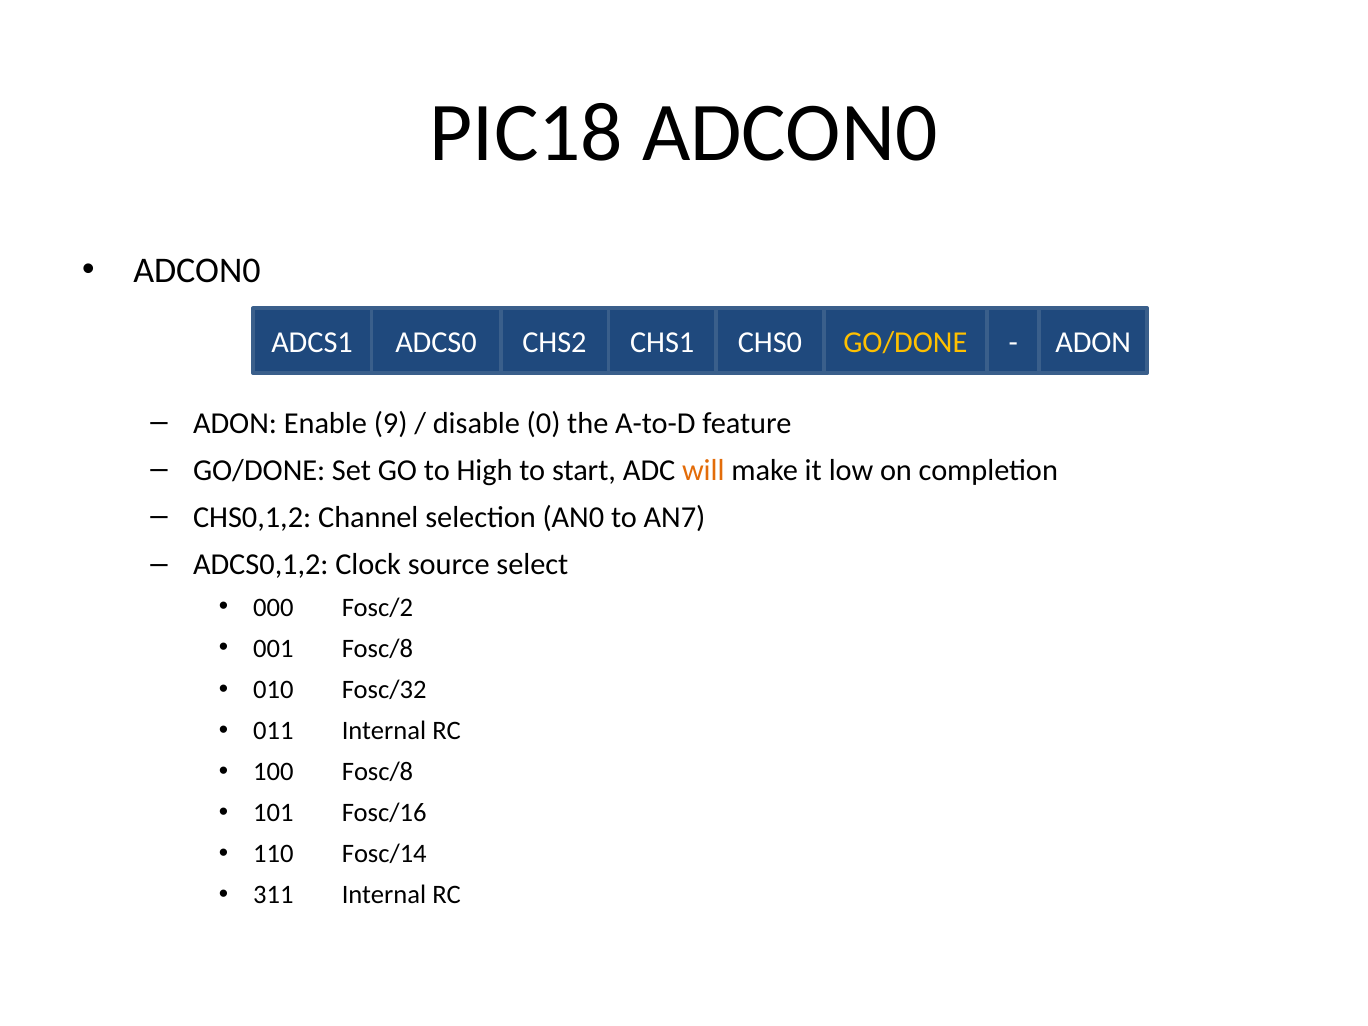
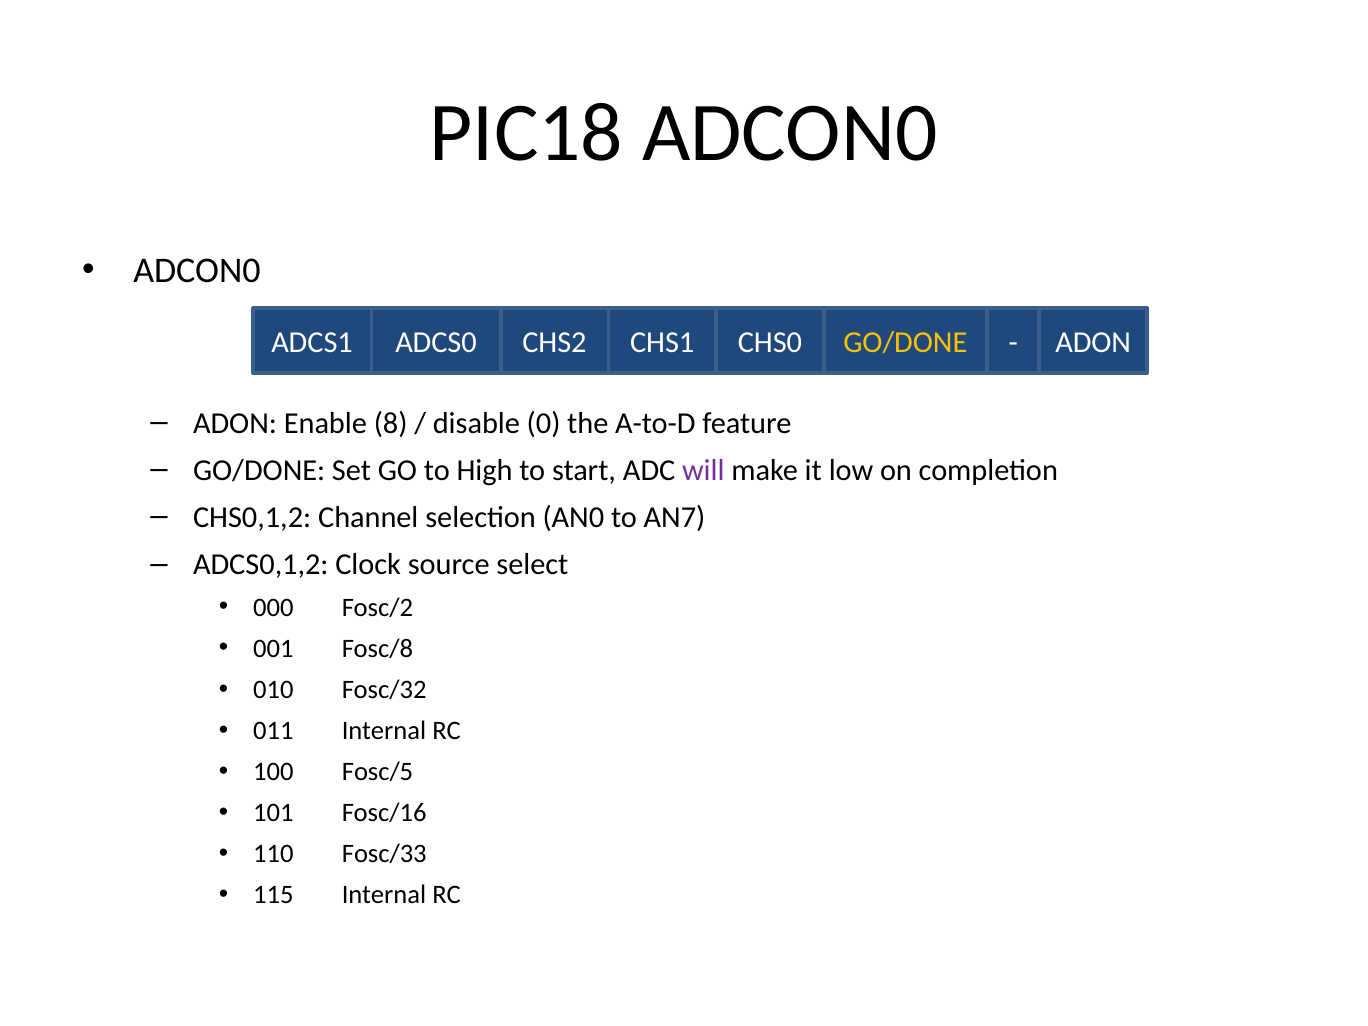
9: 9 -> 8
will colour: orange -> purple
100 Fosc/8: Fosc/8 -> Fosc/5
Fosc/14: Fosc/14 -> Fosc/33
311: 311 -> 115
